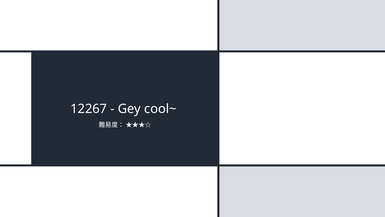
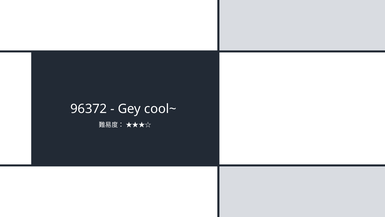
12267: 12267 -> 96372
